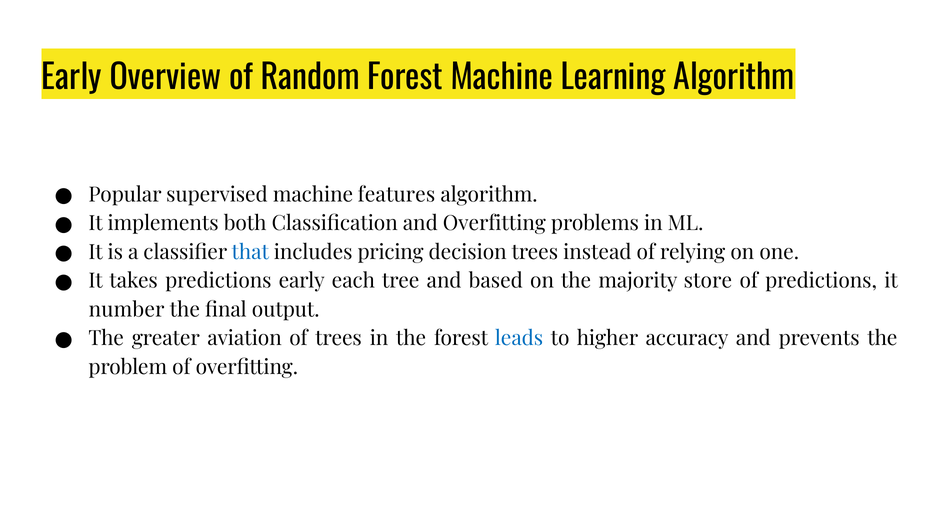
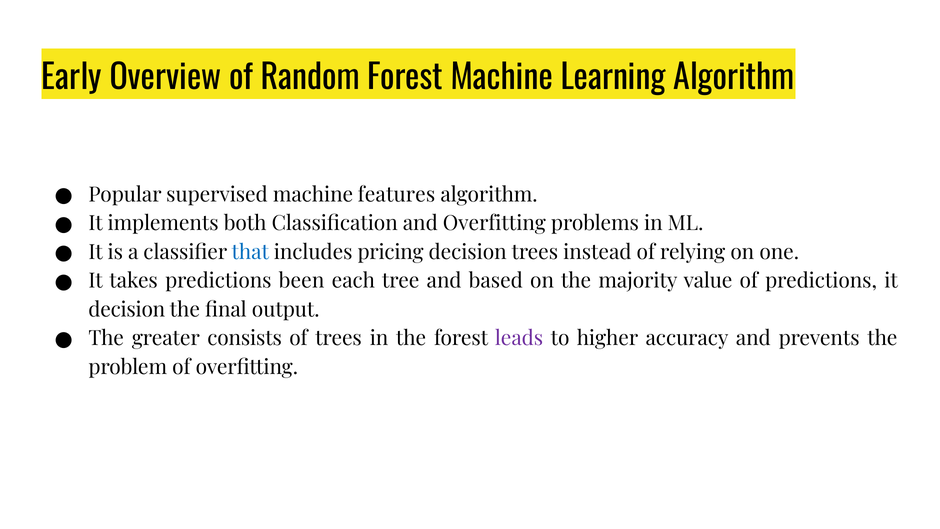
predictions early: early -> been
store: store -> value
number at (127, 310): number -> decision
aviation: aviation -> consists
leads colour: blue -> purple
